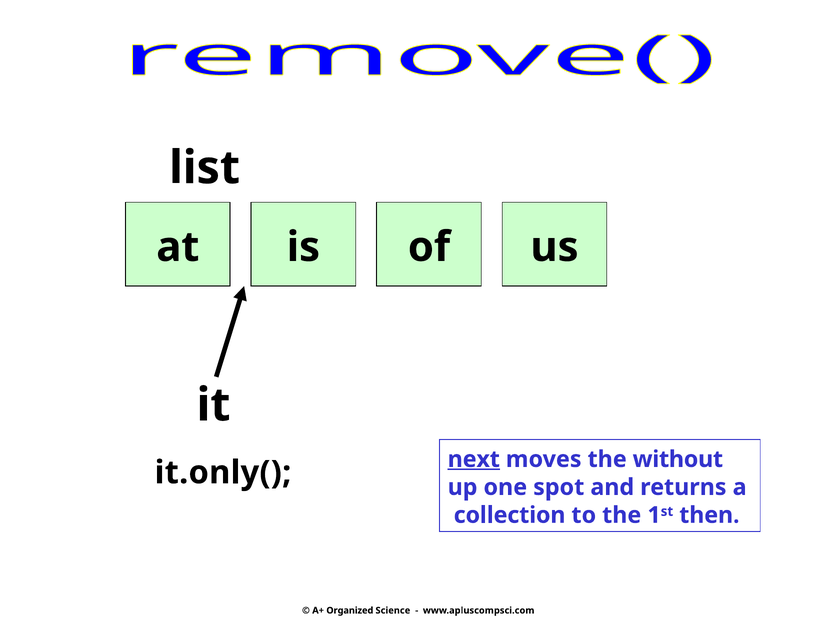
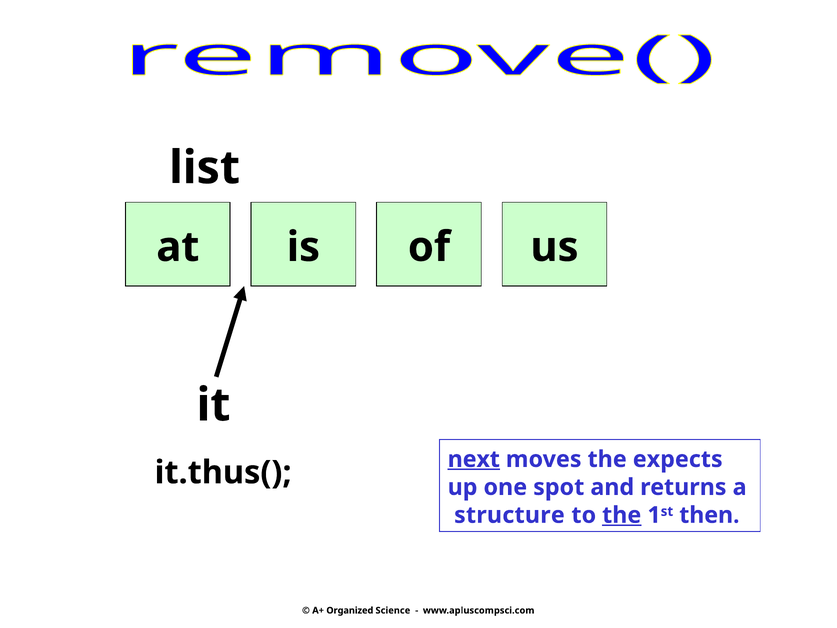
without: without -> expects
it.only(: it.only( -> it.thus(
collection: collection -> structure
the at (622, 515) underline: none -> present
